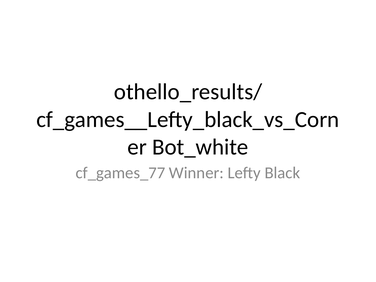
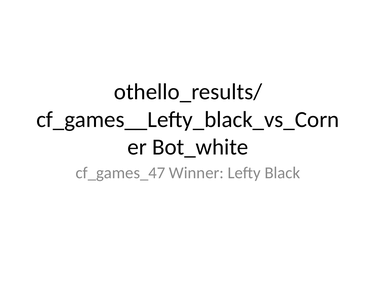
cf_games_77: cf_games_77 -> cf_games_47
